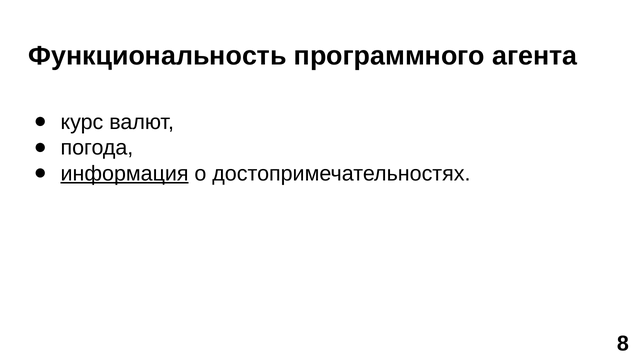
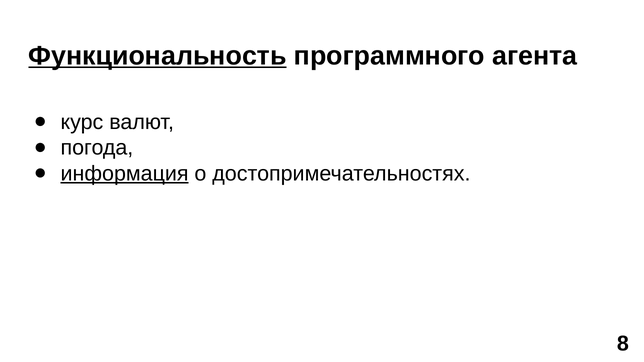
Функциональность underline: none -> present
